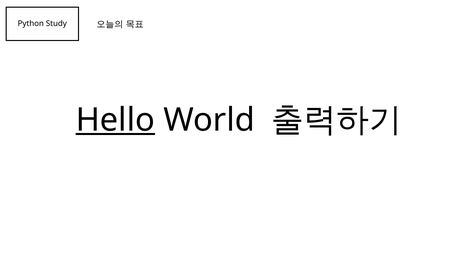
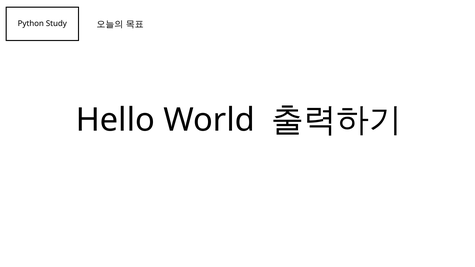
Hello underline: present -> none
